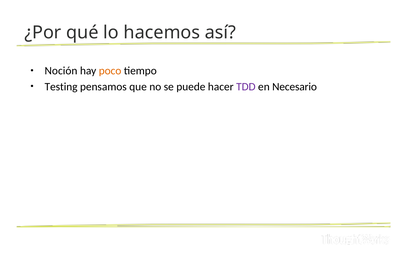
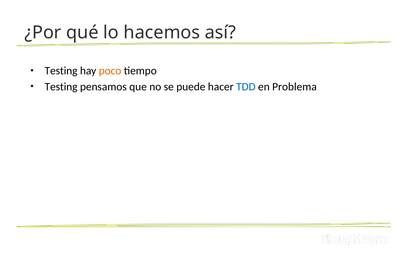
Noción at (61, 71): Noción -> Testing
TDD colour: purple -> blue
Necesario: Necesario -> Problema
